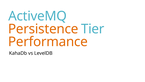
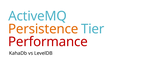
Performance colour: orange -> red
